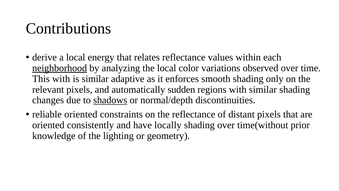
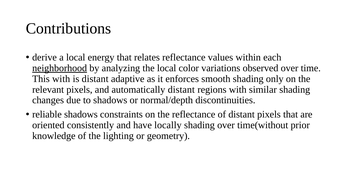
is similar: similar -> distant
automatically sudden: sudden -> distant
shadows at (110, 100) underline: present -> none
reliable oriented: oriented -> shadows
